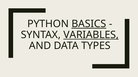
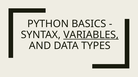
BASICS underline: present -> none
